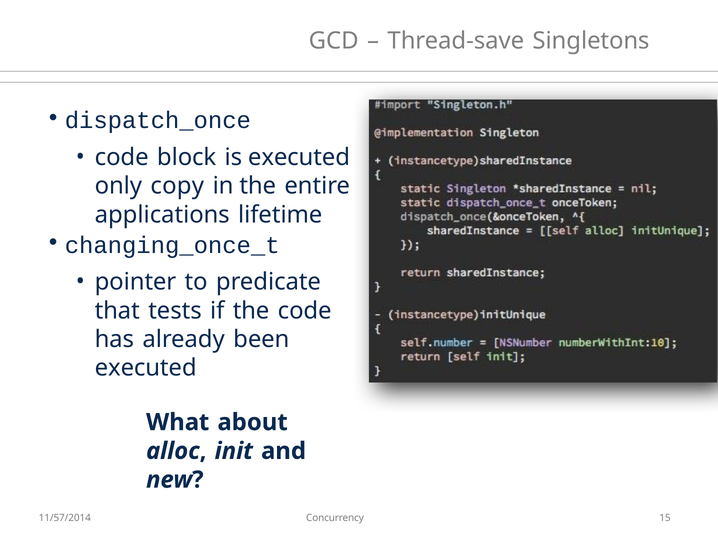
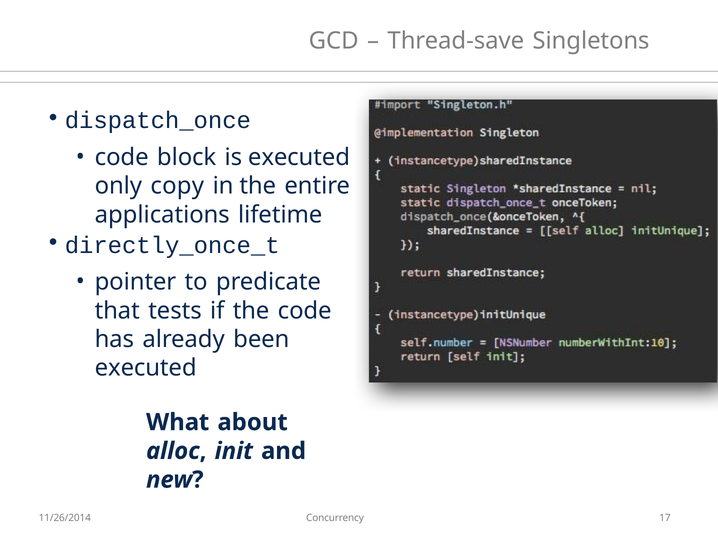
changing_once_t: changing_once_t -> directly_once_t
11/57/2014: 11/57/2014 -> 11/26/2014
15: 15 -> 17
